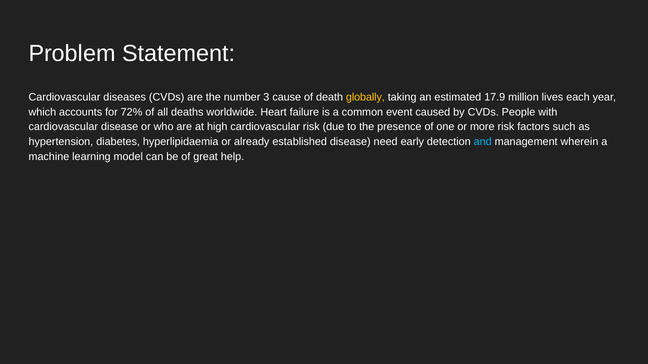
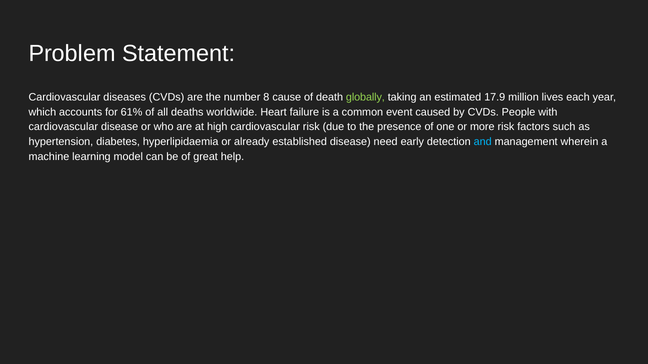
3: 3 -> 8
globally colour: yellow -> light green
72%: 72% -> 61%
